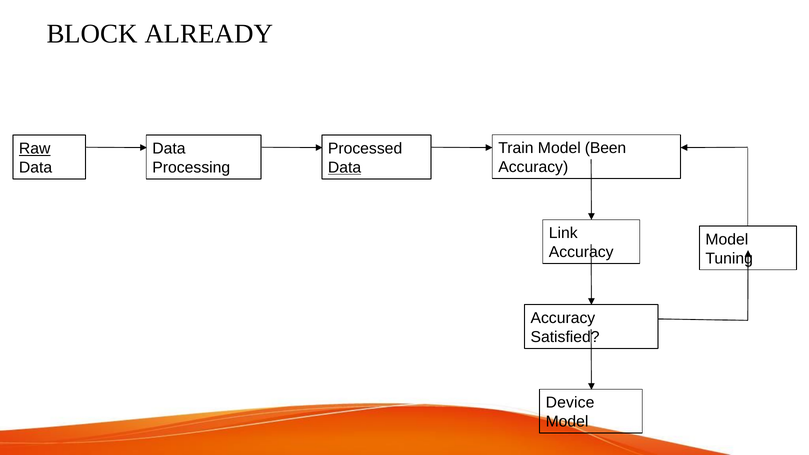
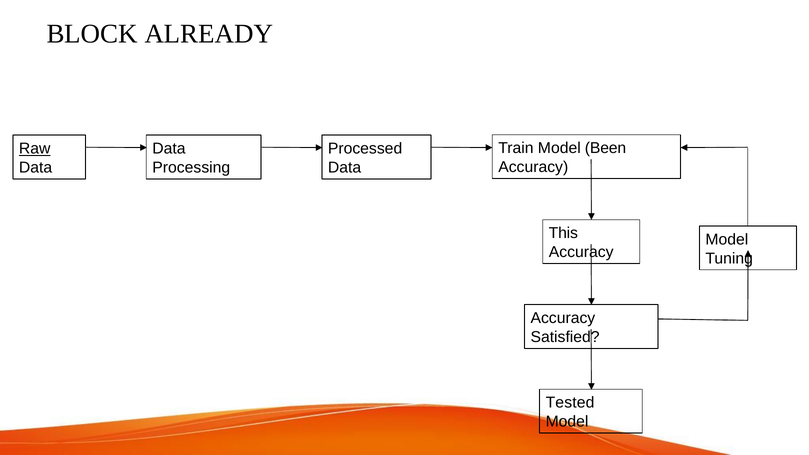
Data at (345, 168) underline: present -> none
Link: Link -> This
Device: Device -> Tested
